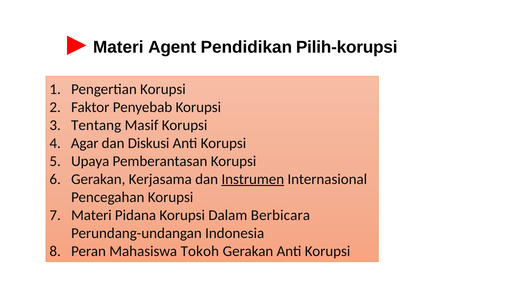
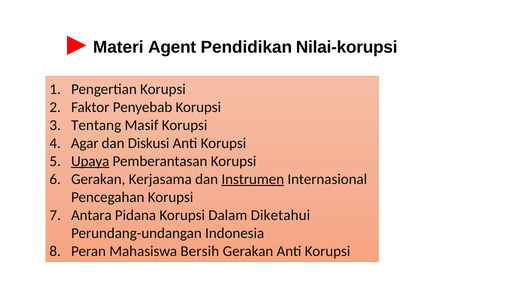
Pilih-korupsi: Pilih-korupsi -> Nilai-korupsi
Upaya underline: none -> present
Materi at (91, 215): Materi -> Antara
Berbicara: Berbicara -> Diketahui
Tokoh: Tokoh -> Bersih
